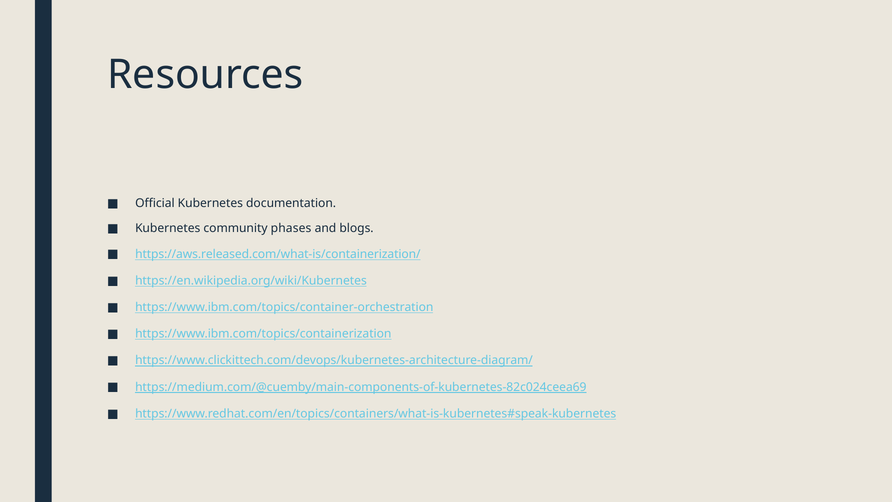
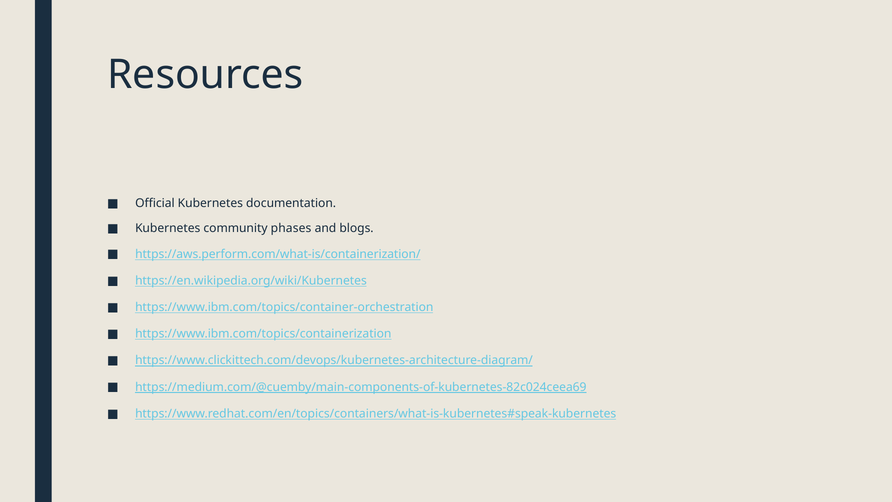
https://aws.released.com/what-is/containerization/: https://aws.released.com/what-is/containerization/ -> https://aws.perform.com/what-is/containerization/
